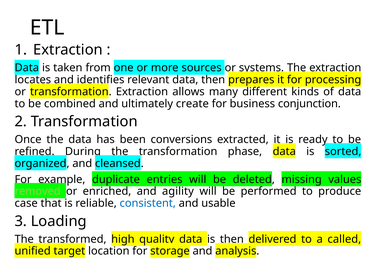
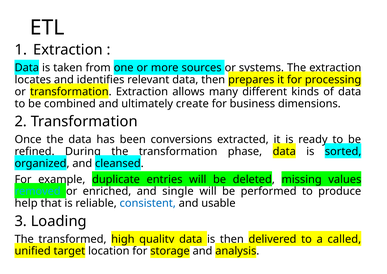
conjunction: conjunction -> dimensions
removed colour: light green -> light blue
agility: agility -> single
case: case -> help
